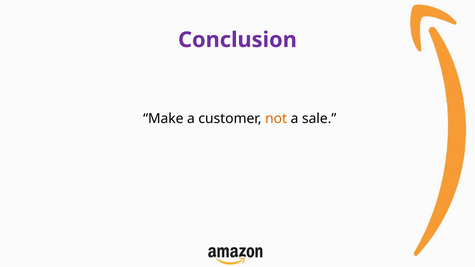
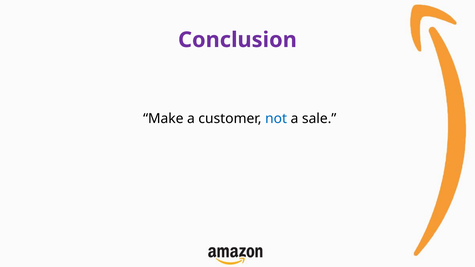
not colour: orange -> blue
